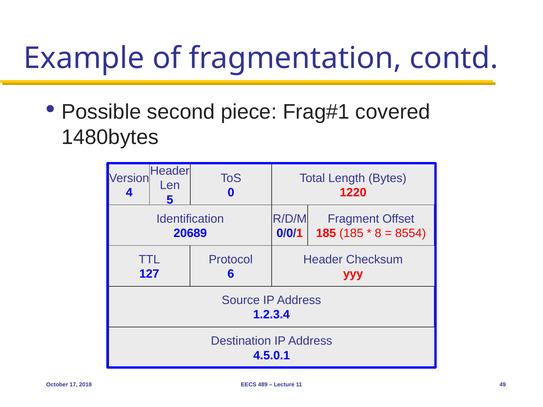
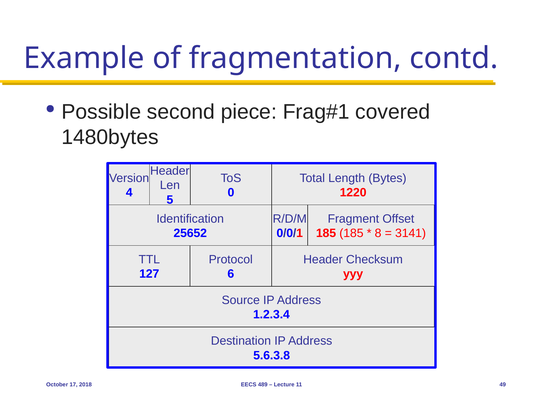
20689: 20689 -> 25652
8554: 8554 -> 3141
4.5.0.1: 4.5.0.1 -> 5.6.3.8
